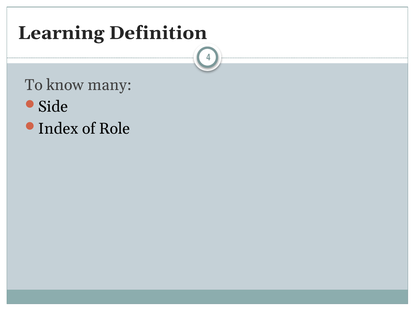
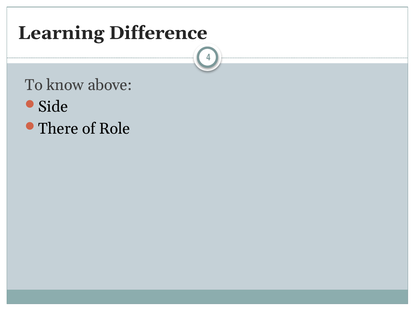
Definition: Definition -> Difference
many: many -> above
Index: Index -> There
